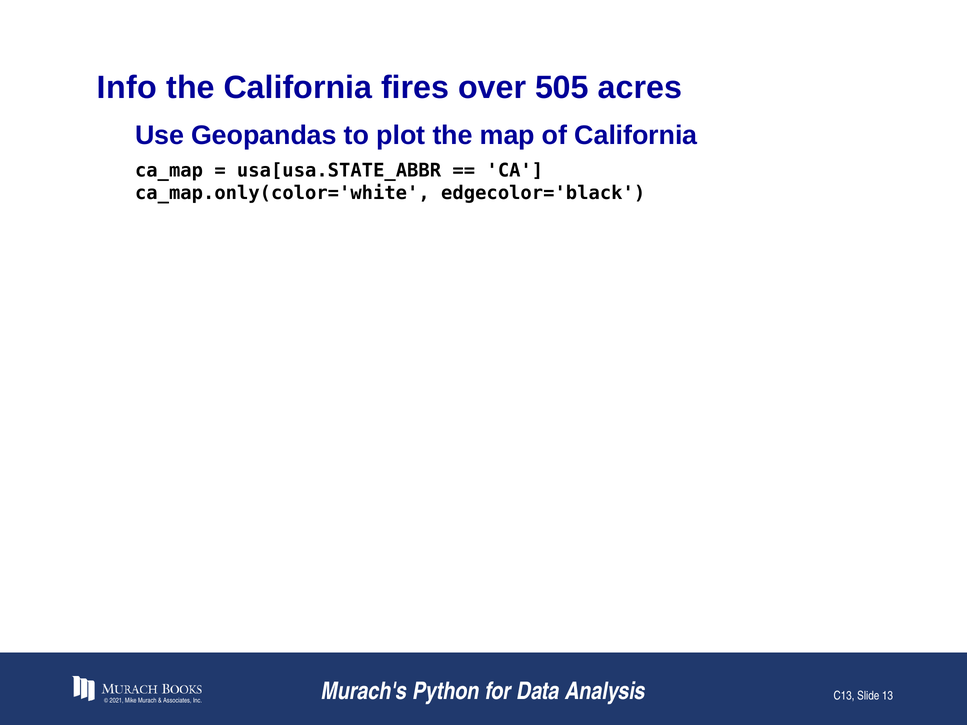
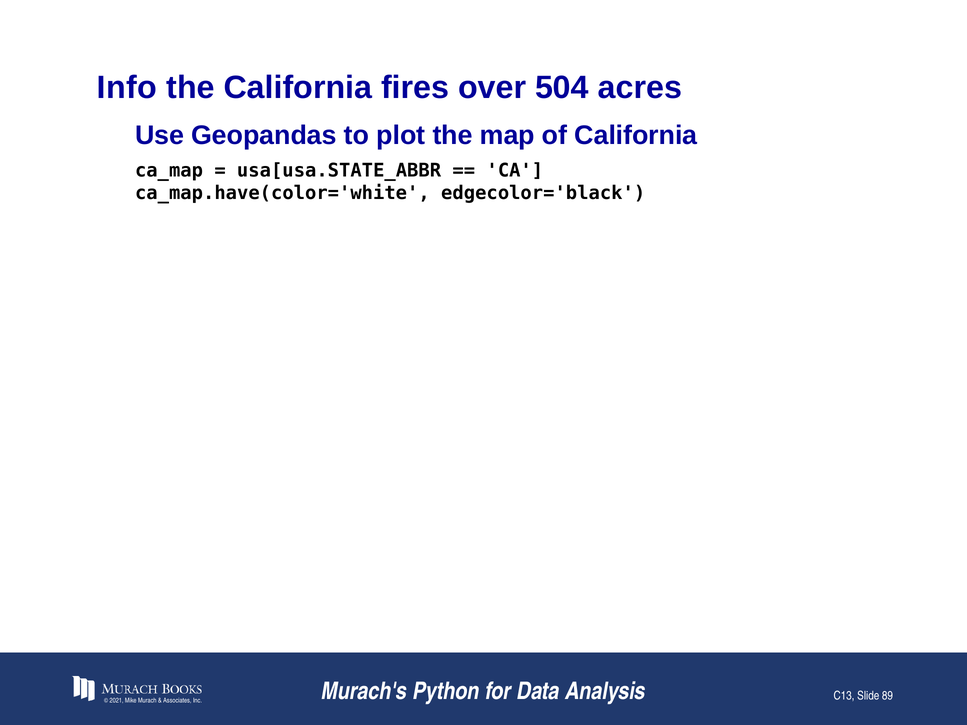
505: 505 -> 504
ca_map.only(color='white: ca_map.only(color='white -> ca_map.have(color='white
13: 13 -> 89
